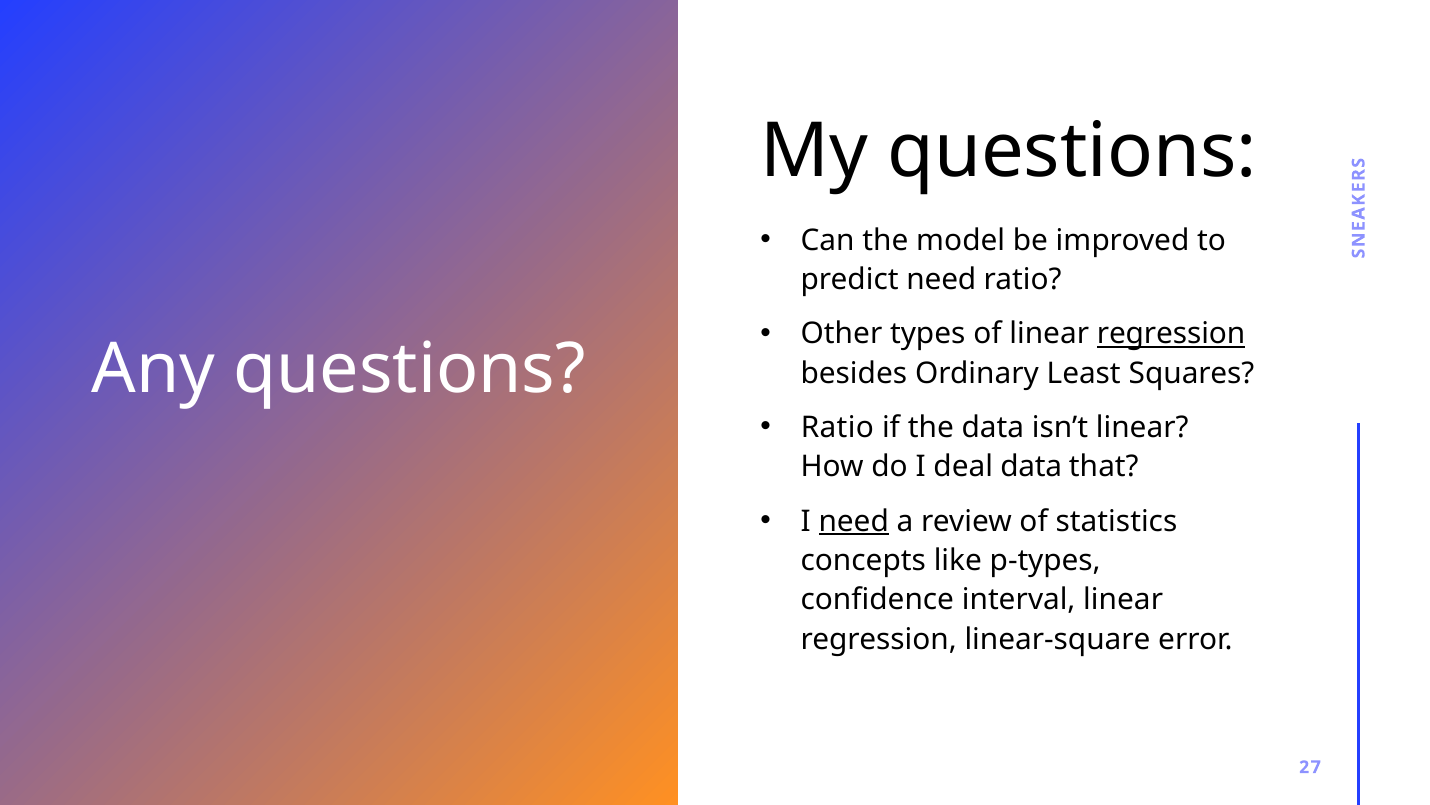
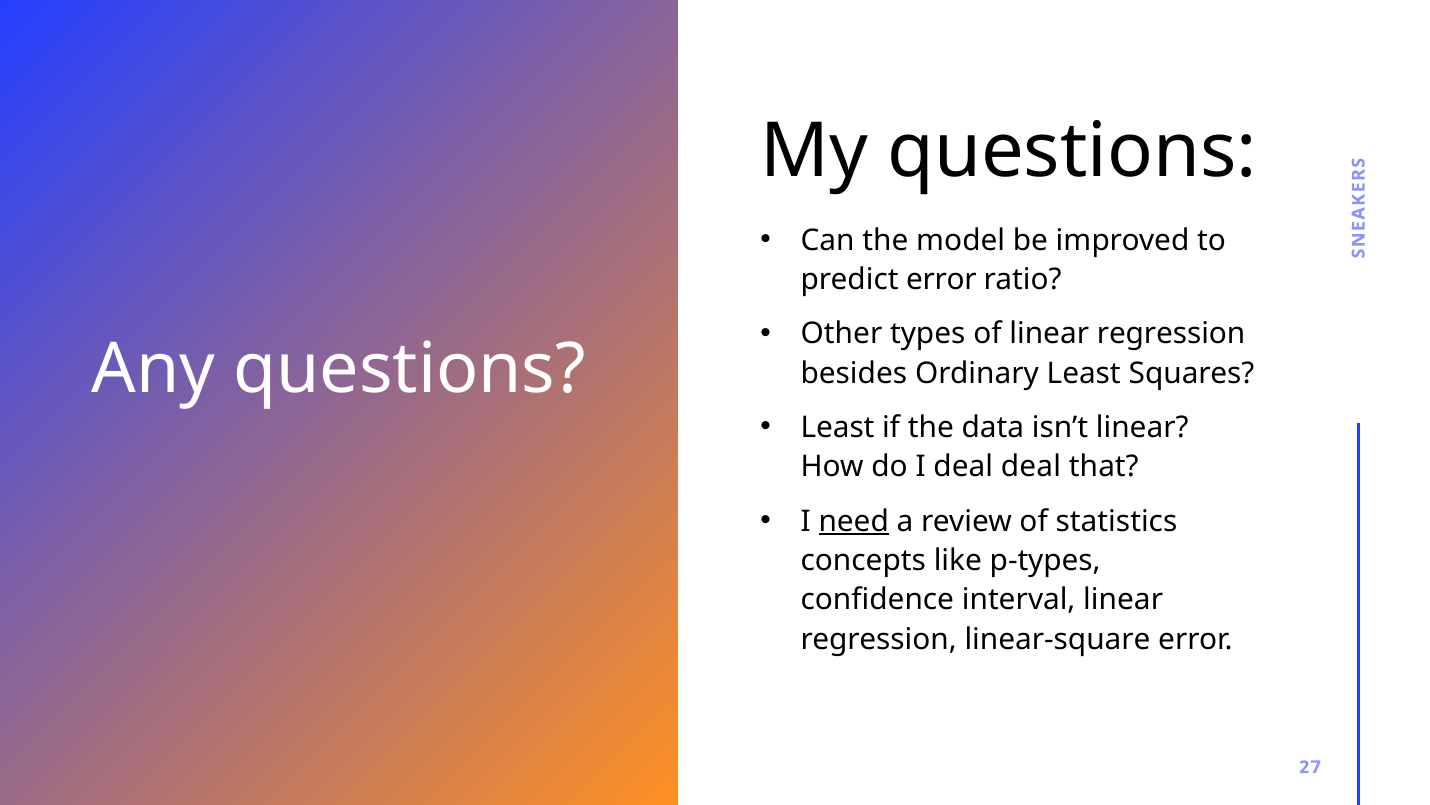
predict need: need -> error
regression at (1171, 334) underline: present -> none
Ratio at (837, 427): Ratio -> Least
deal data: data -> deal
